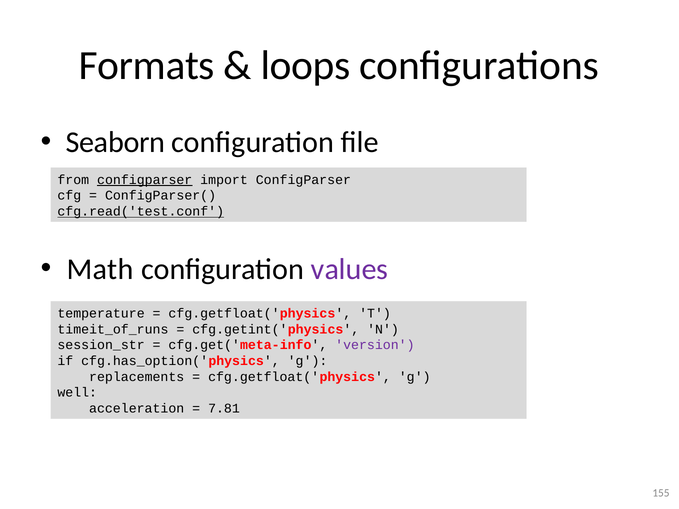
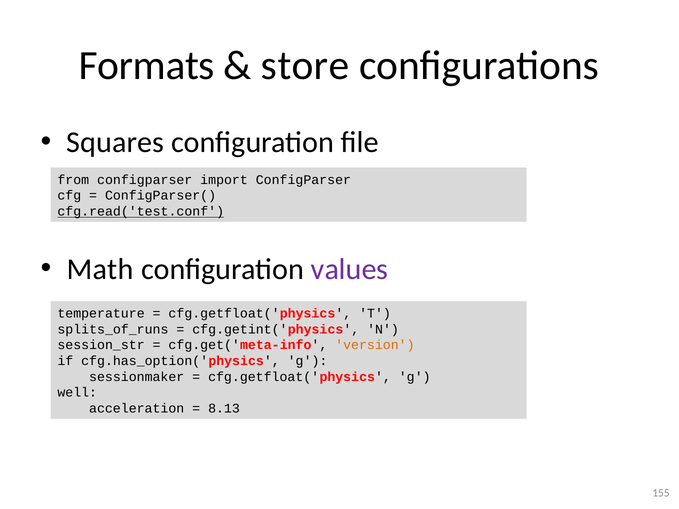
loops: loops -> store
Seaborn: Seaborn -> Squares
configparser at (145, 180) underline: present -> none
timeit_of_runs: timeit_of_runs -> splits_of_runs
version colour: purple -> orange
replacements: replacements -> sessionmaker
7.81: 7.81 -> 8.13
